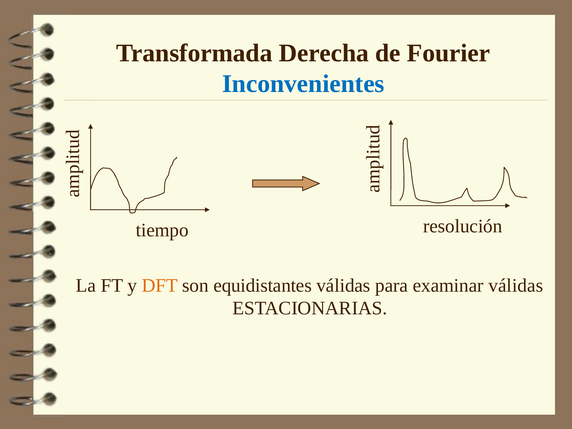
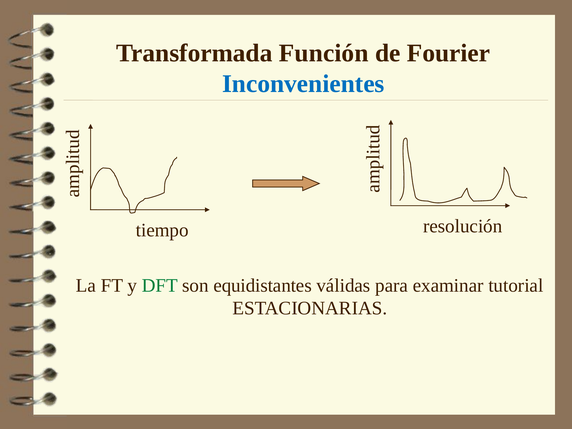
Derecha: Derecha -> Función
DFT colour: orange -> green
examinar válidas: válidas -> tutorial
